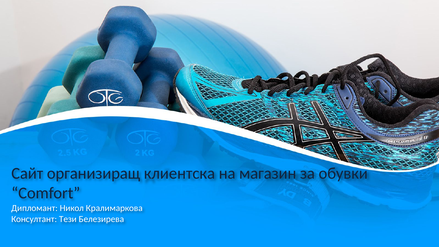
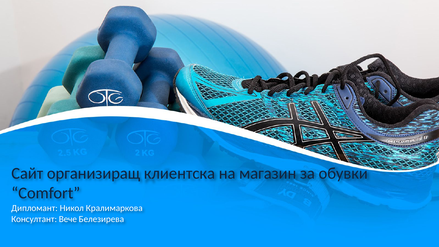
Тези: Тези -> Вече
